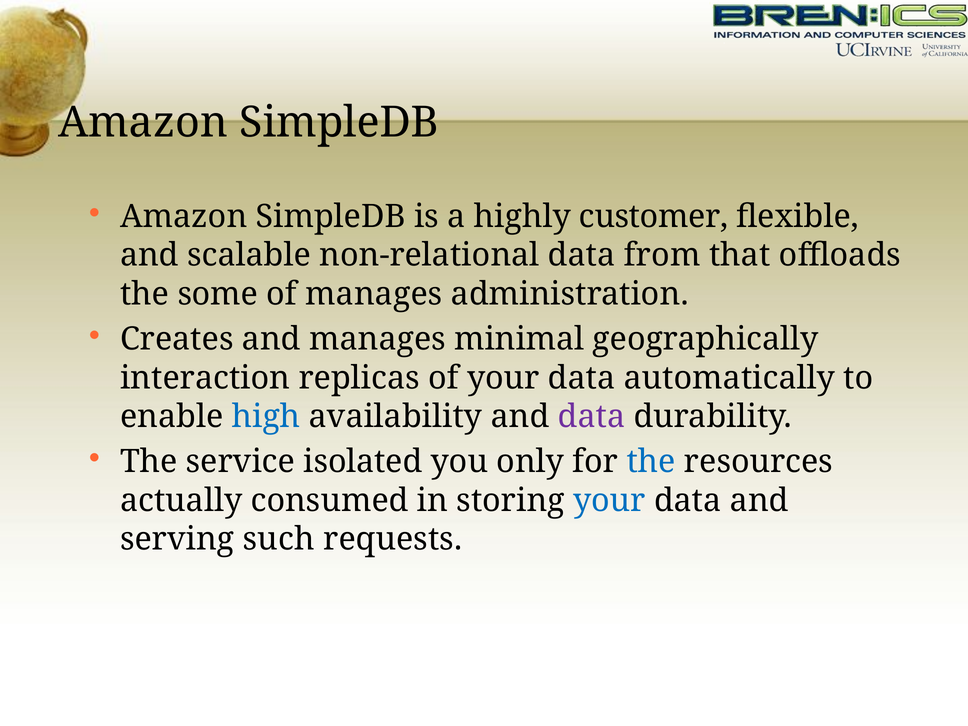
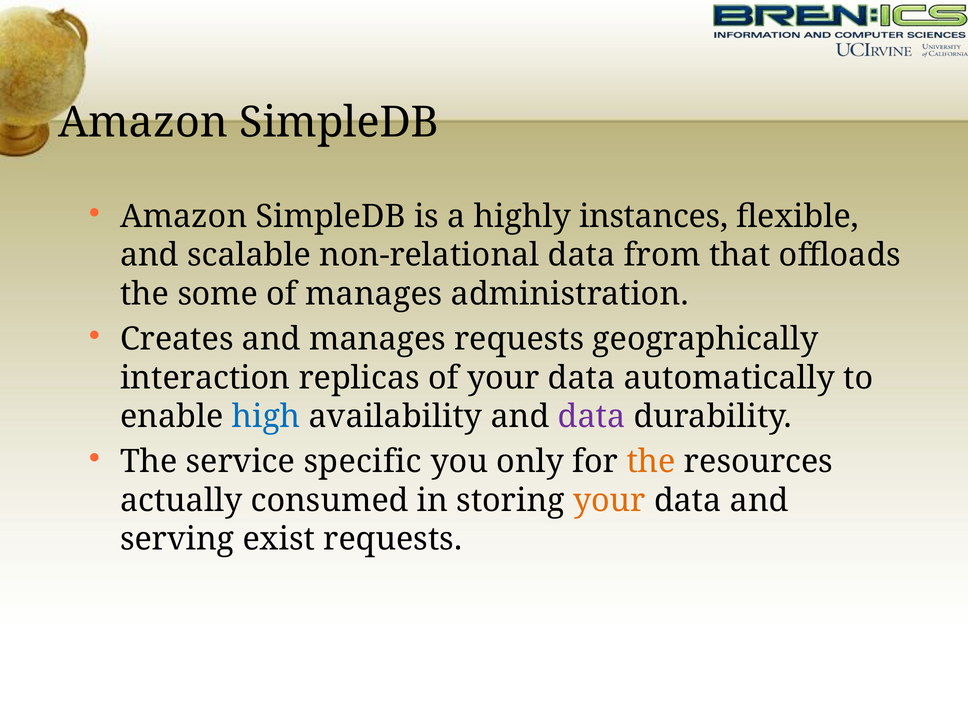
customer: customer -> instances
manages minimal: minimal -> requests
isolated: isolated -> specific
the at (651, 462) colour: blue -> orange
your at (609, 501) colour: blue -> orange
such: such -> exist
